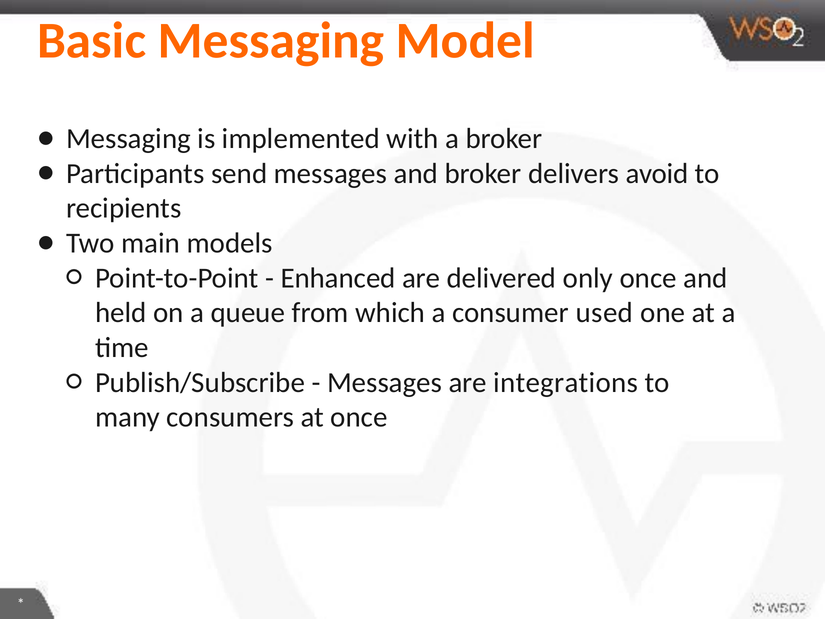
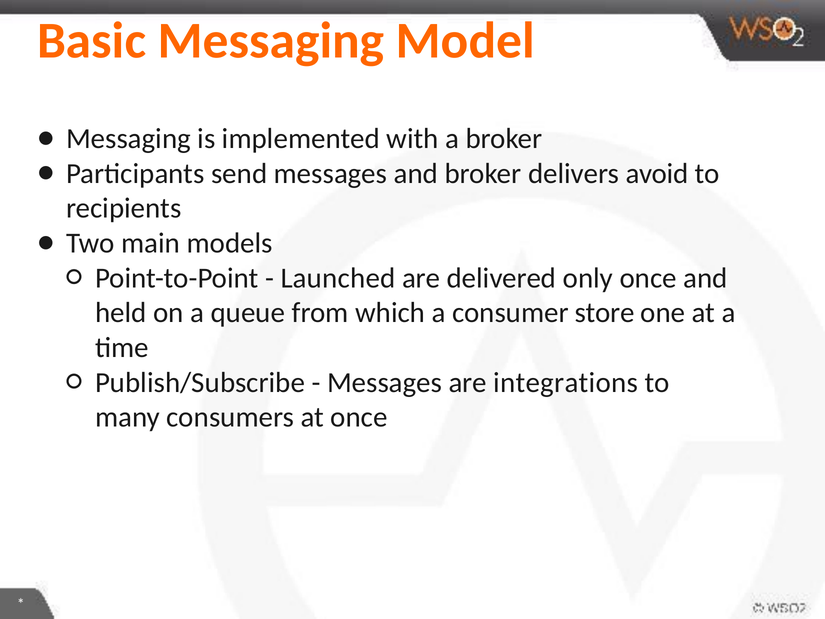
Enhanced: Enhanced -> Launched
used: used -> store
